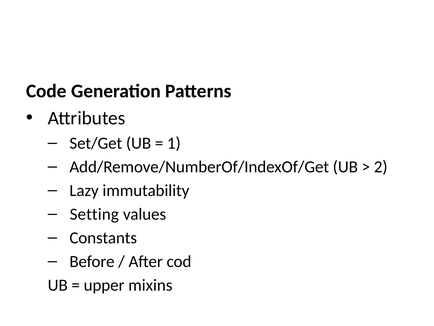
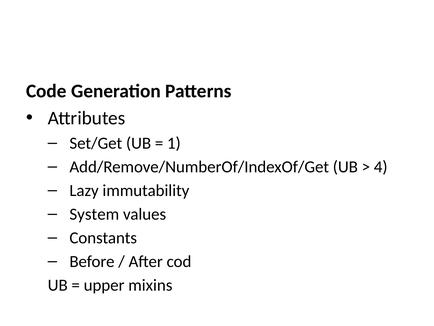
2: 2 -> 4
Setting: Setting -> System
